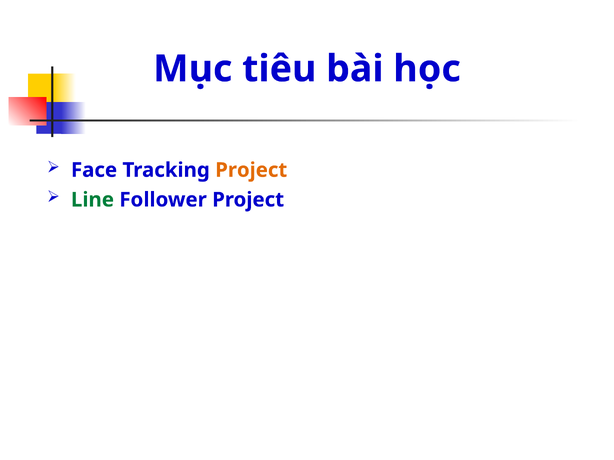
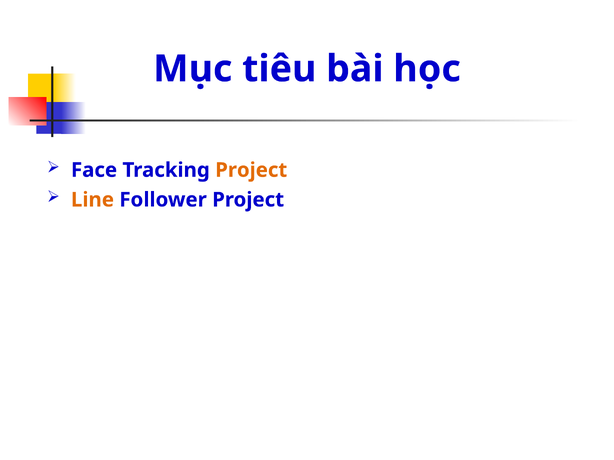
Line colour: green -> orange
